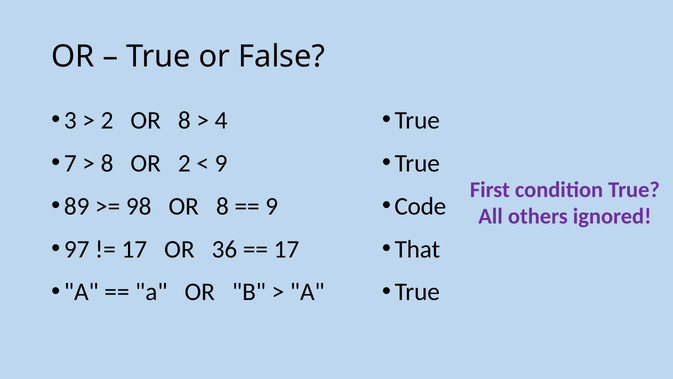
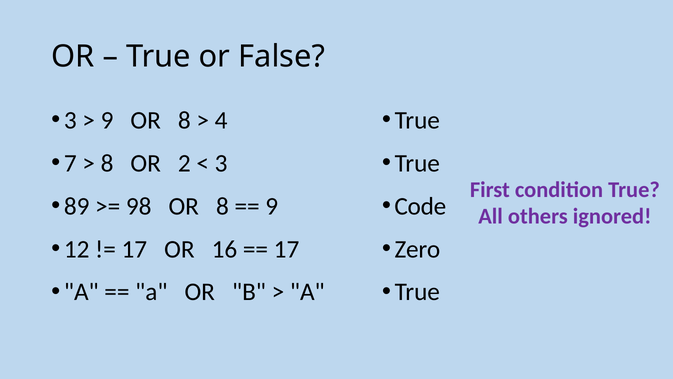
2 at (107, 120): 2 -> 9
9 at (221, 163): 9 -> 3
97: 97 -> 12
36: 36 -> 16
That: That -> Zero
